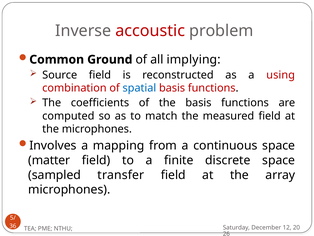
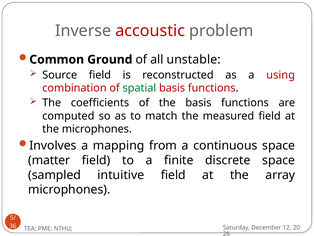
implying: implying -> unstable
spatial colour: blue -> green
transfer: transfer -> intuitive
